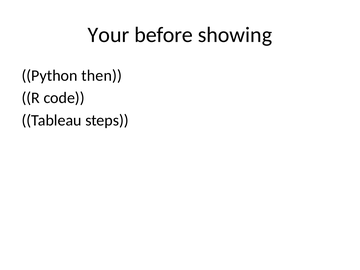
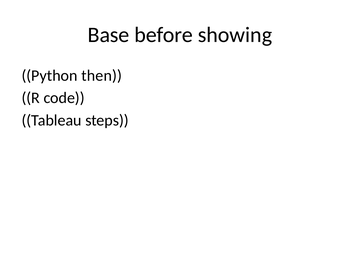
Your: Your -> Base
